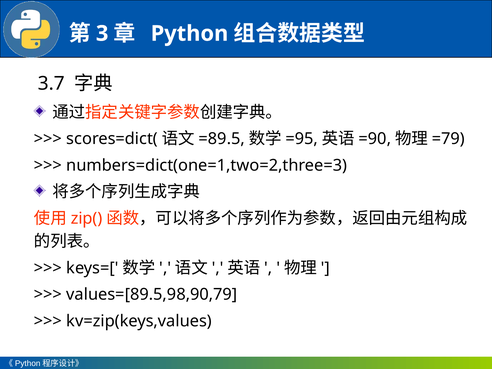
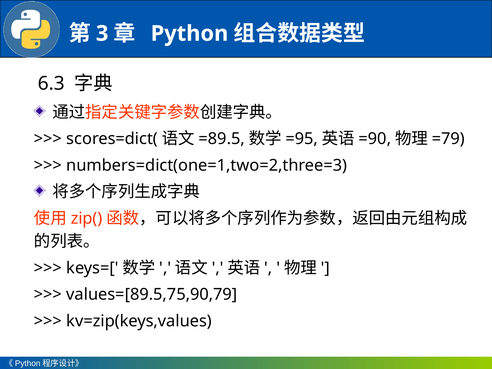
3.7: 3.7 -> 6.3
values=[89.5,98,90,79: values=[89.5,98,90,79 -> values=[89.5,75,90,79
